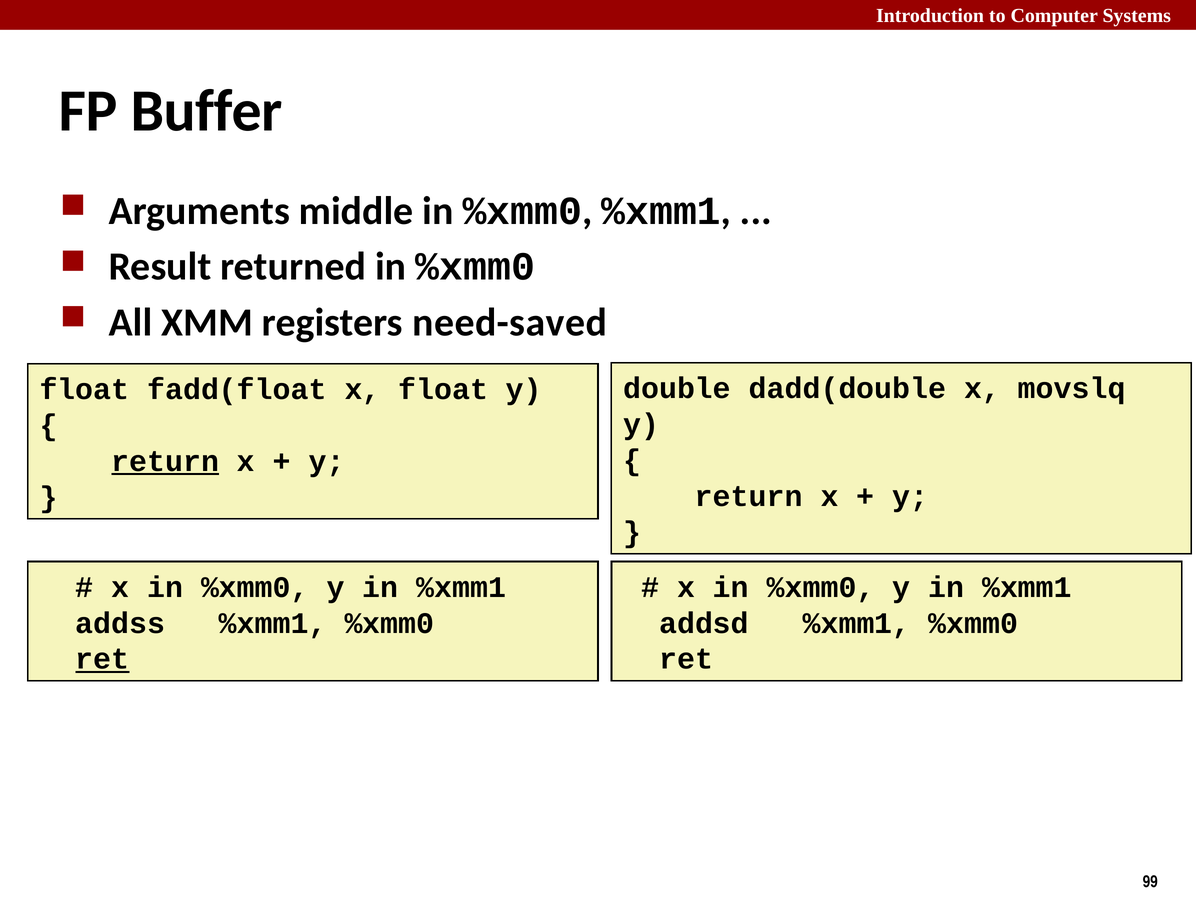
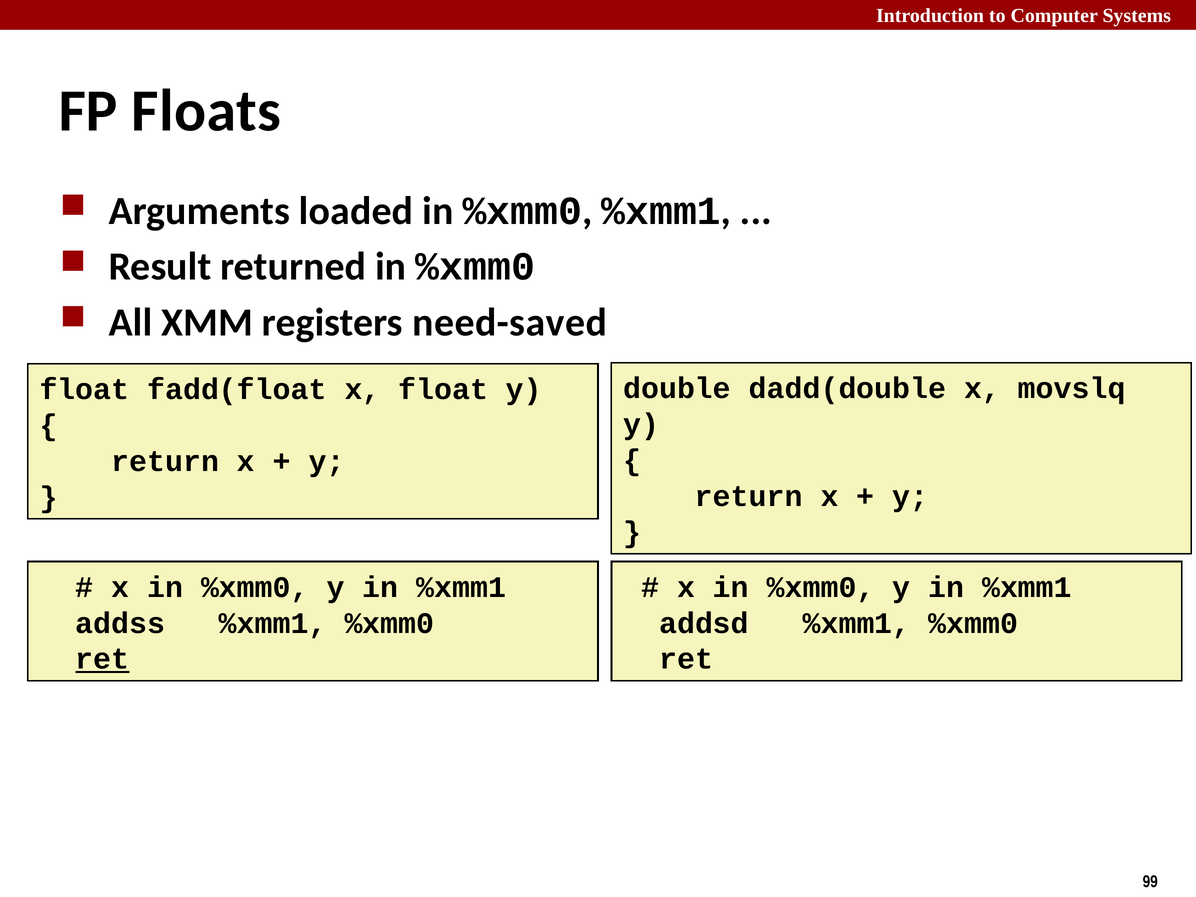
Buffer: Buffer -> Floats
middle: middle -> loaded
return at (165, 461) underline: present -> none
